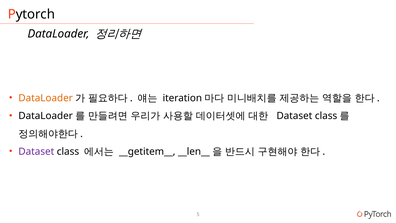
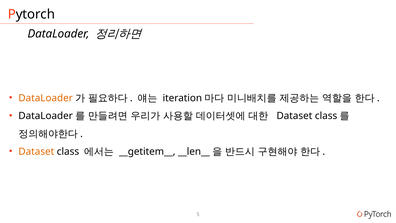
Dataset at (36, 151) colour: purple -> orange
